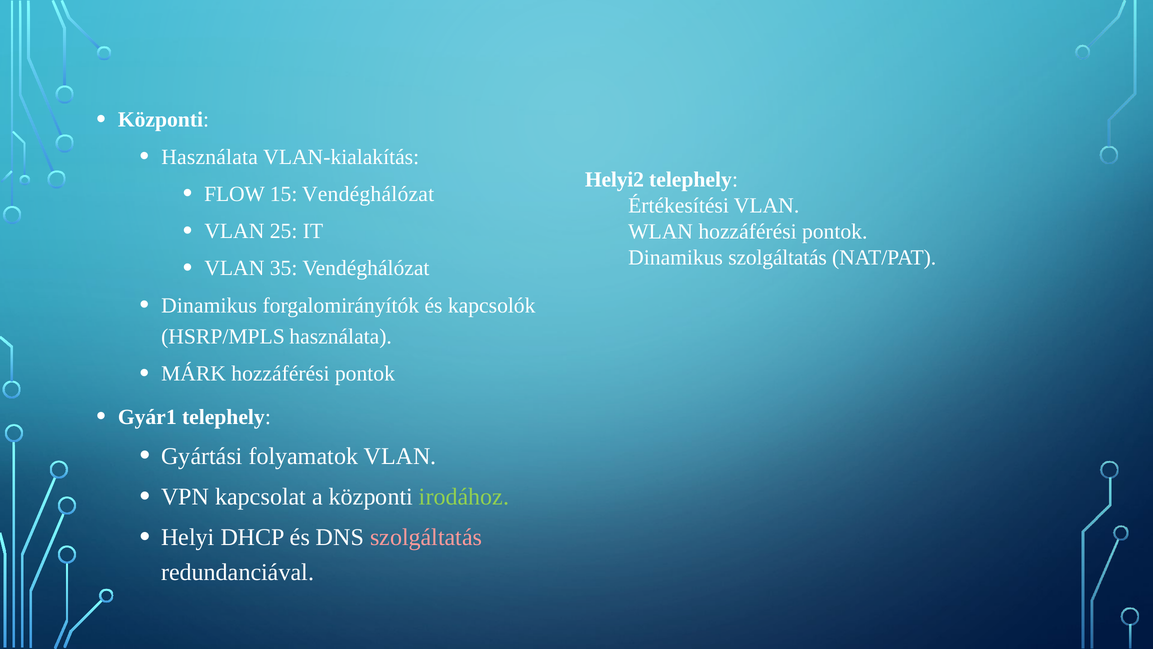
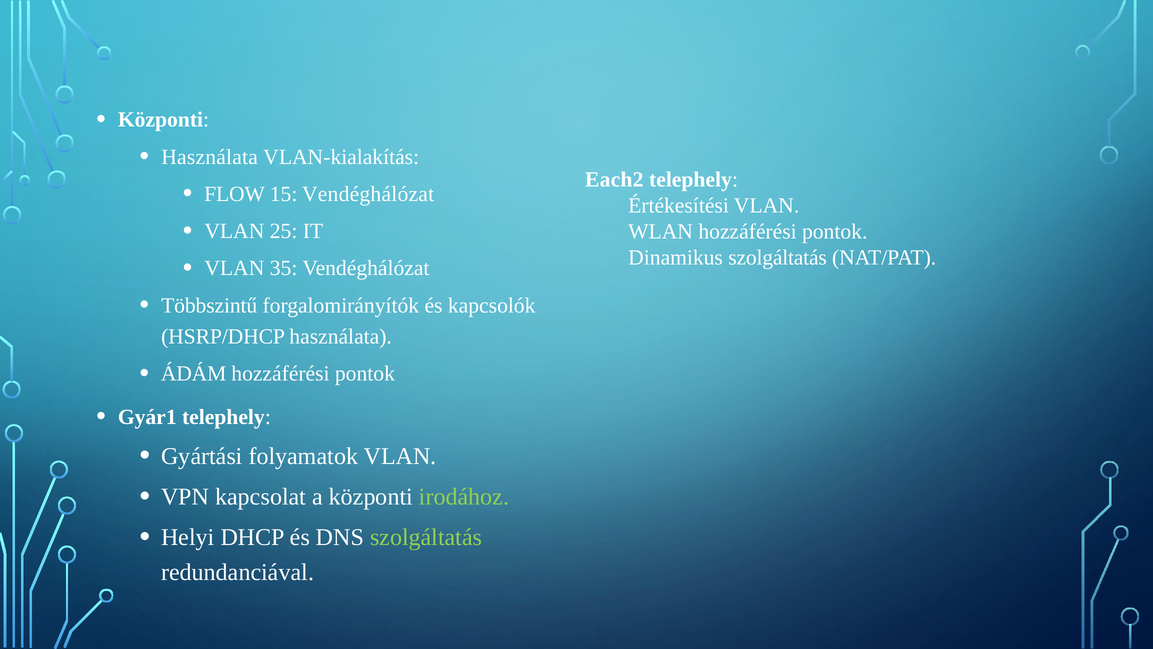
Helyi2: Helyi2 -> Each2
Dinamikus at (209, 305): Dinamikus -> Többszintű
HSRP/MPLS: HSRP/MPLS -> HSRP/DHCP
MÁRK: MÁRK -> ÁDÁM
szolgáltatás at (426, 537) colour: pink -> light green
